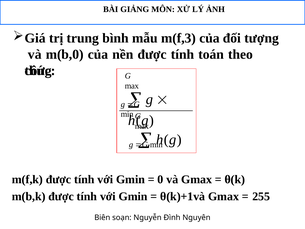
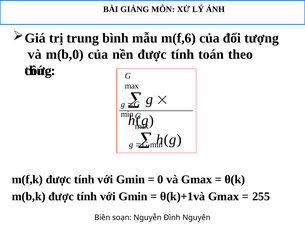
m(f,3: m(f,3 -> m(f,6
